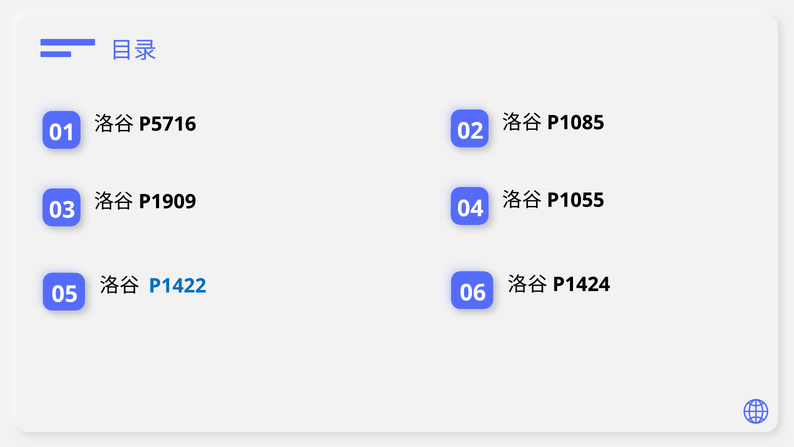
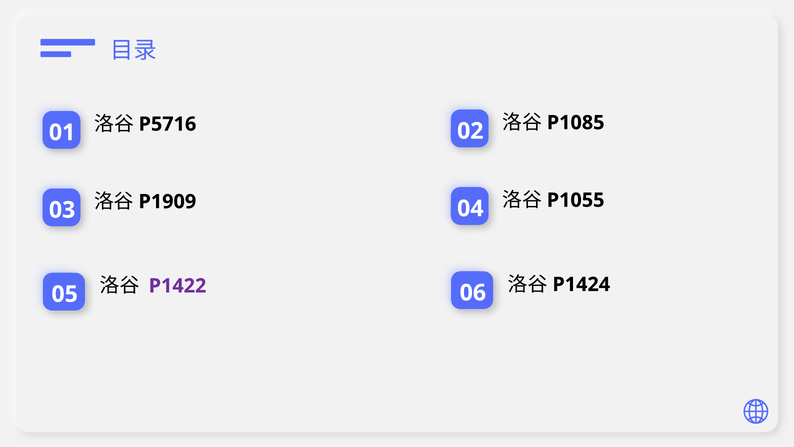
P1422 colour: blue -> purple
